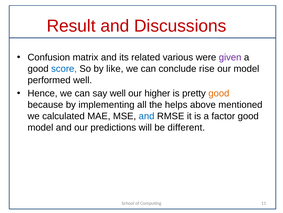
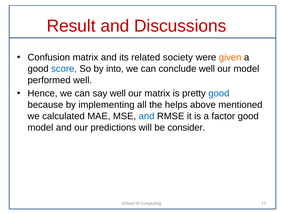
various: various -> society
given colour: purple -> orange
like: like -> into
conclude rise: rise -> well
our higher: higher -> matrix
good at (219, 93) colour: orange -> blue
different: different -> consider
